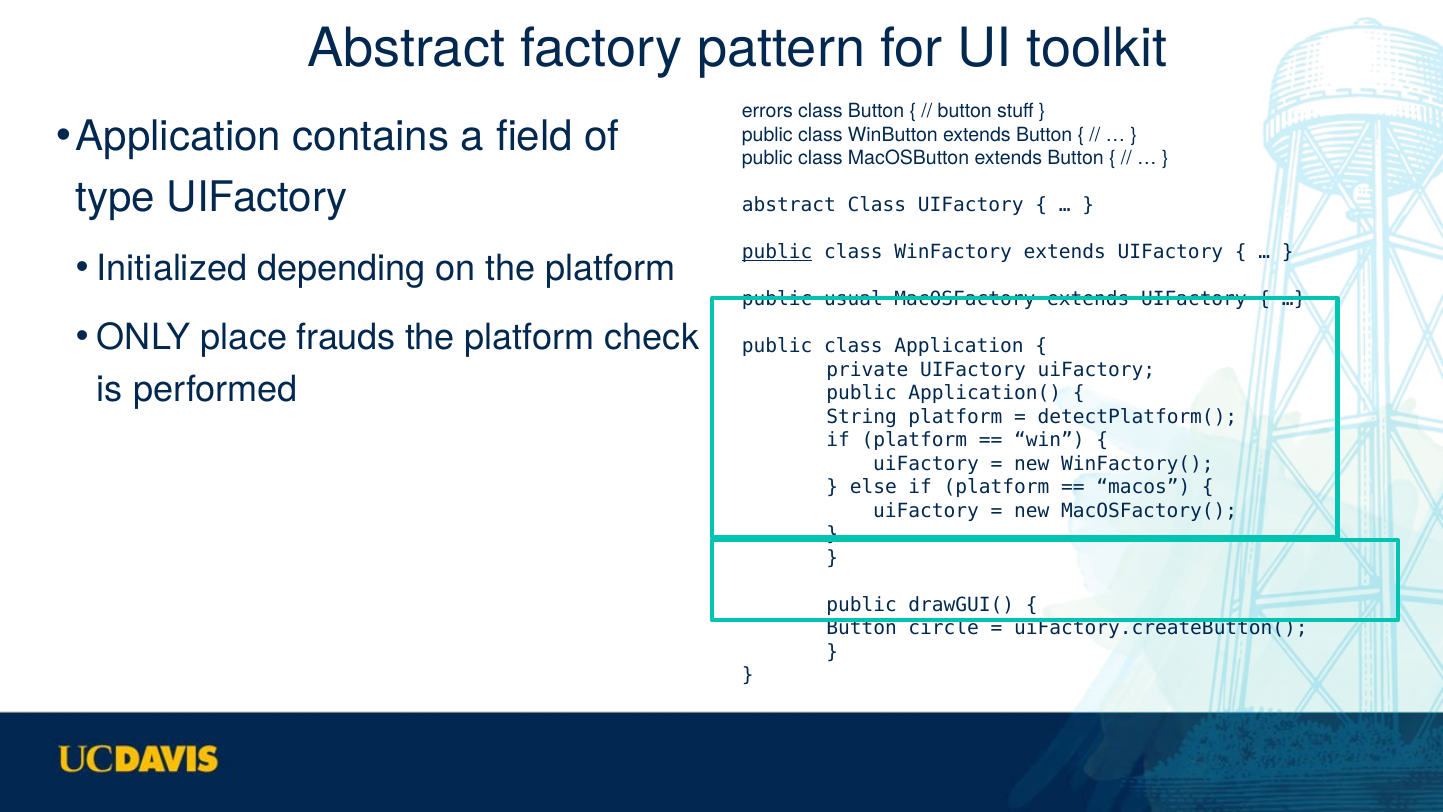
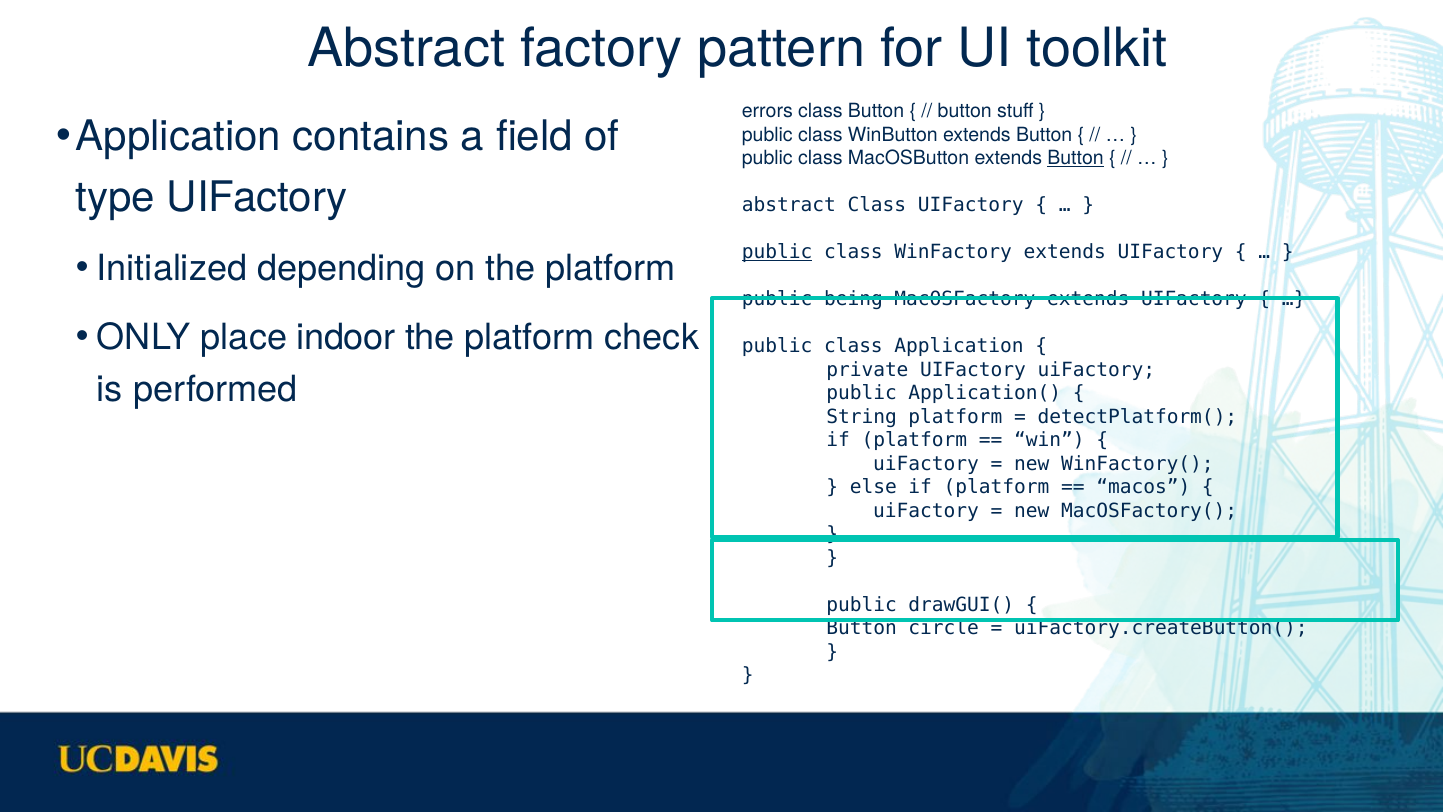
Button at (1076, 158) underline: none -> present
usual: usual -> being
frauds: frauds -> indoor
